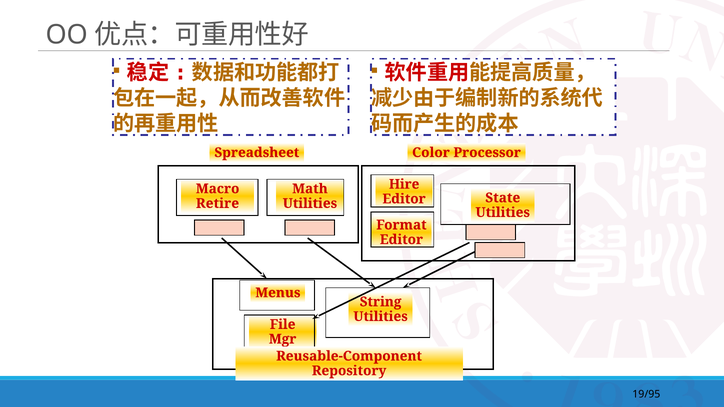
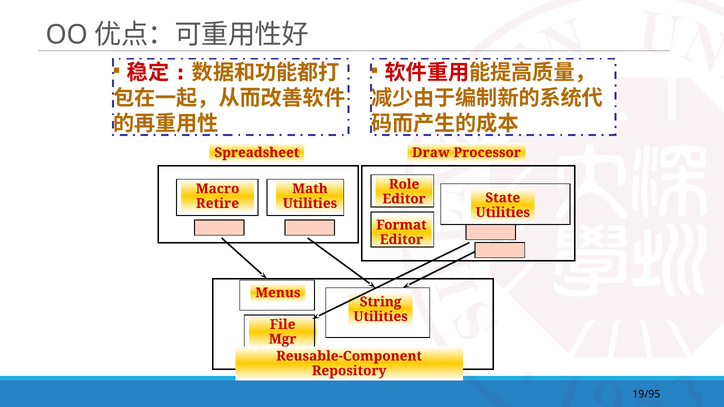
Color: Color -> Draw
Hire: Hire -> Role
